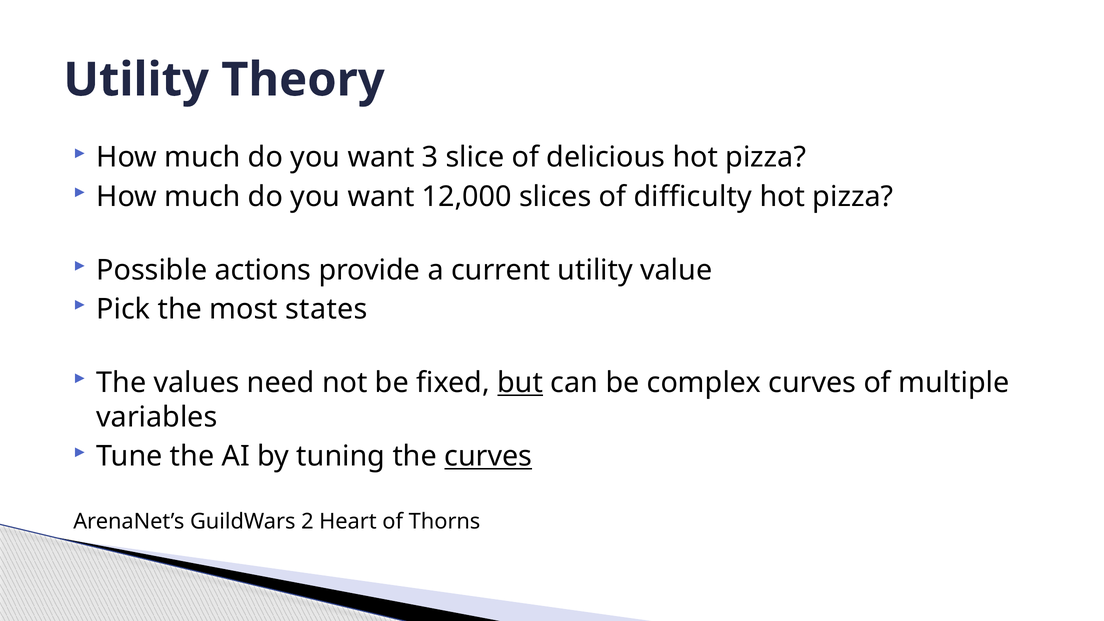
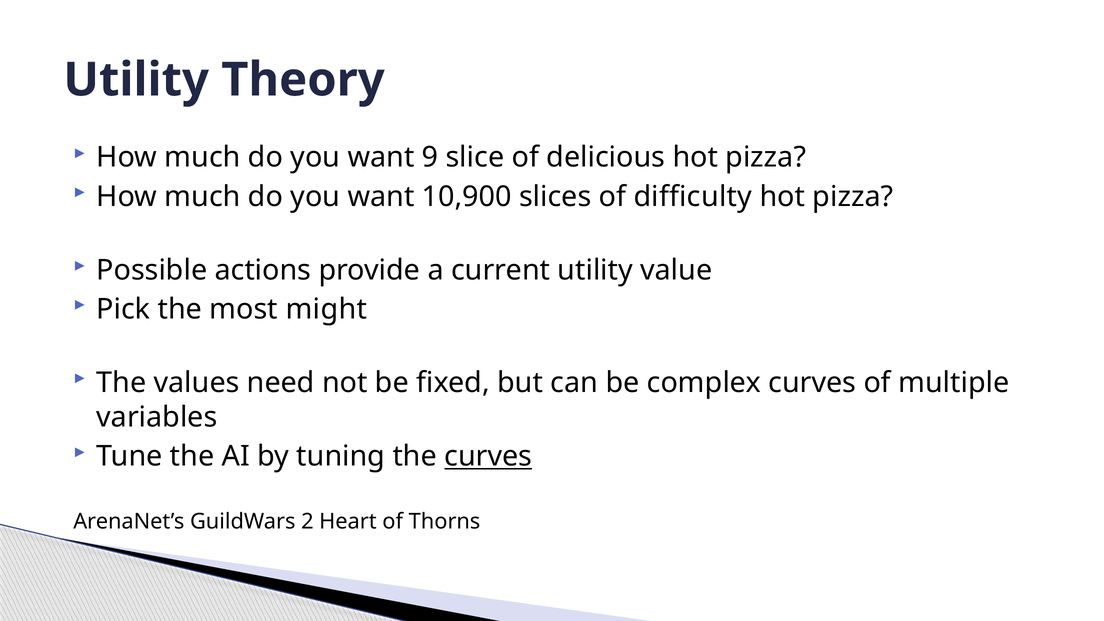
3: 3 -> 9
12,000: 12,000 -> 10,900
states: states -> might
but underline: present -> none
